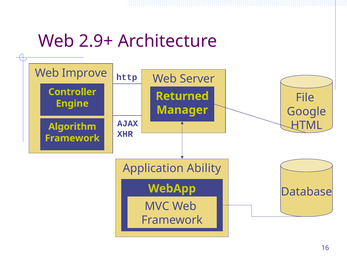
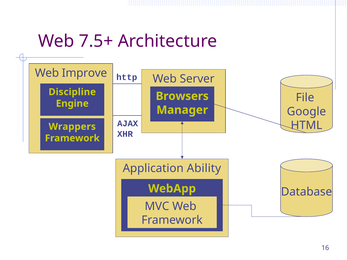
2.9+: 2.9+ -> 7.5+
Controller: Controller -> Discipline
Returned: Returned -> Browsers
Algorithm: Algorithm -> Wrappers
